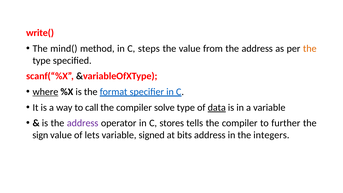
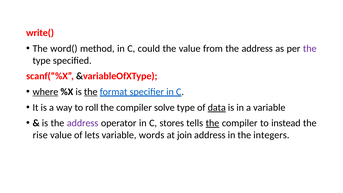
mind(: mind( -> word(
steps: steps -> could
the at (310, 49) colour: orange -> purple
the at (91, 92) underline: none -> present
call: call -> roll
the at (212, 123) underline: none -> present
further: further -> instead
sign: sign -> rise
signed: signed -> words
bits: bits -> join
